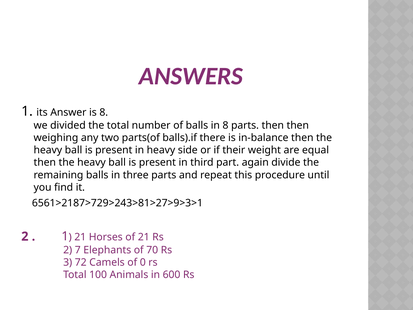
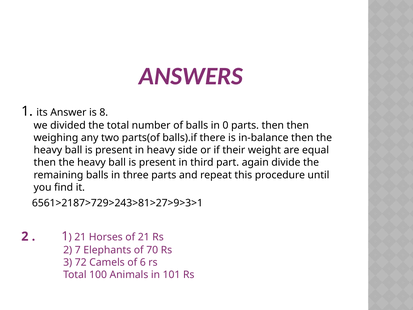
in 8: 8 -> 0
0: 0 -> 6
600: 600 -> 101
